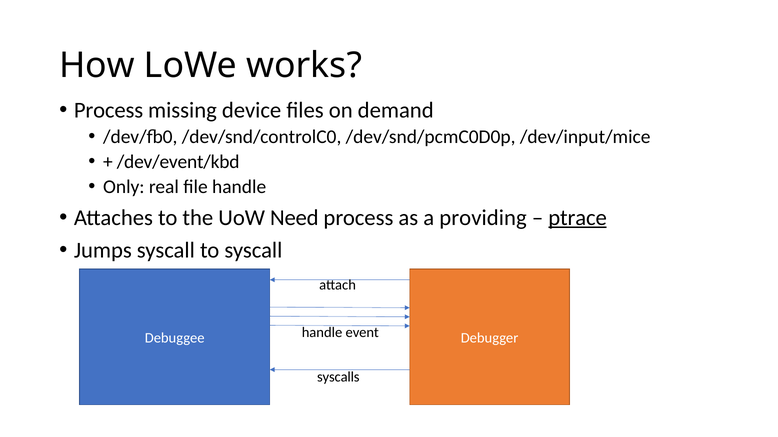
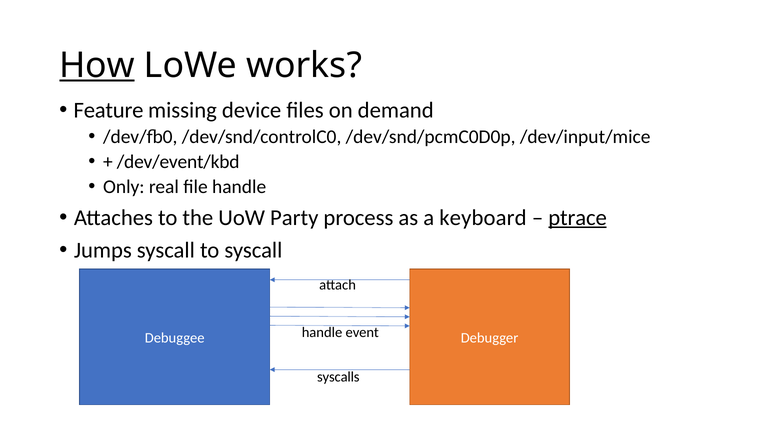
How underline: none -> present
Process at (109, 110): Process -> Feature
Need: Need -> Party
providing: providing -> keyboard
